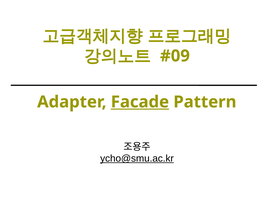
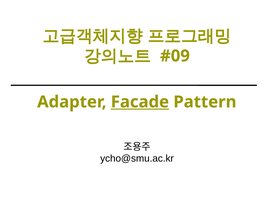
ycho@smu.ac.kr underline: present -> none
